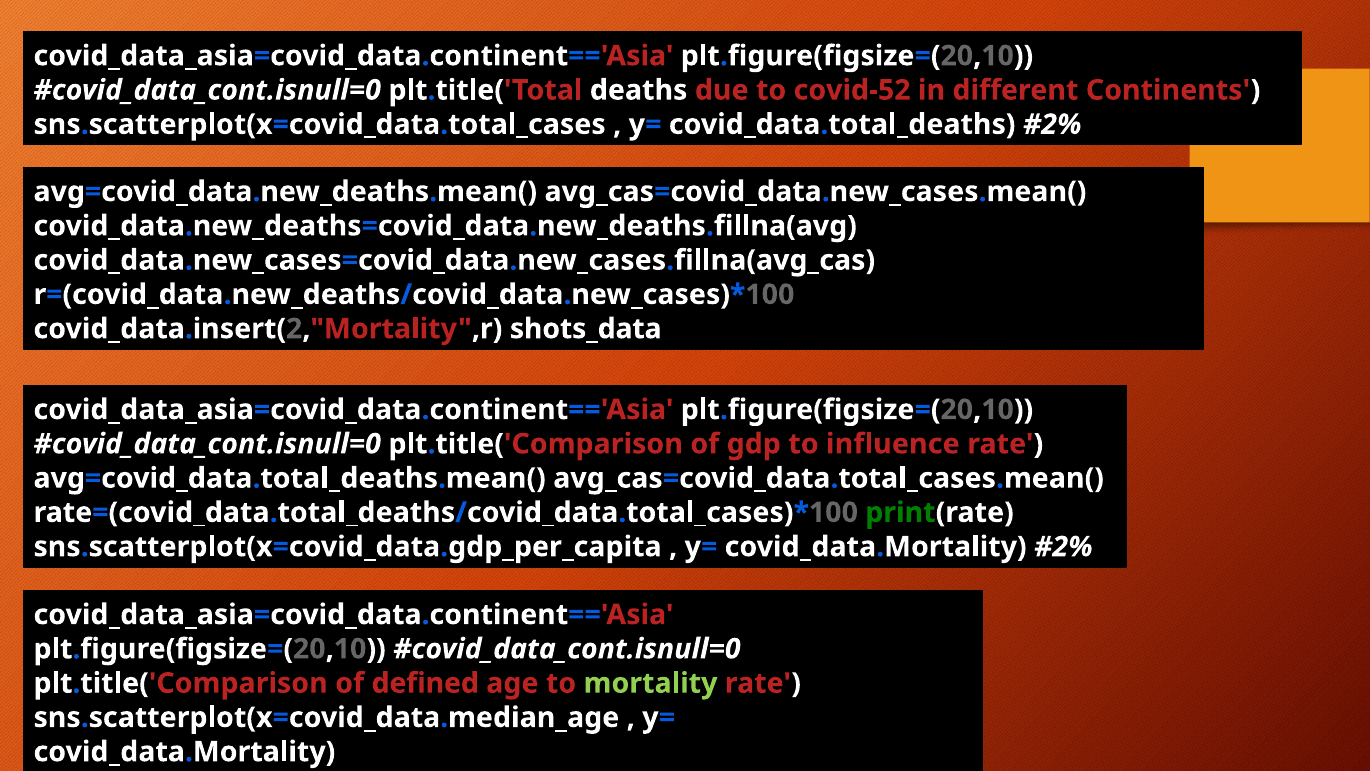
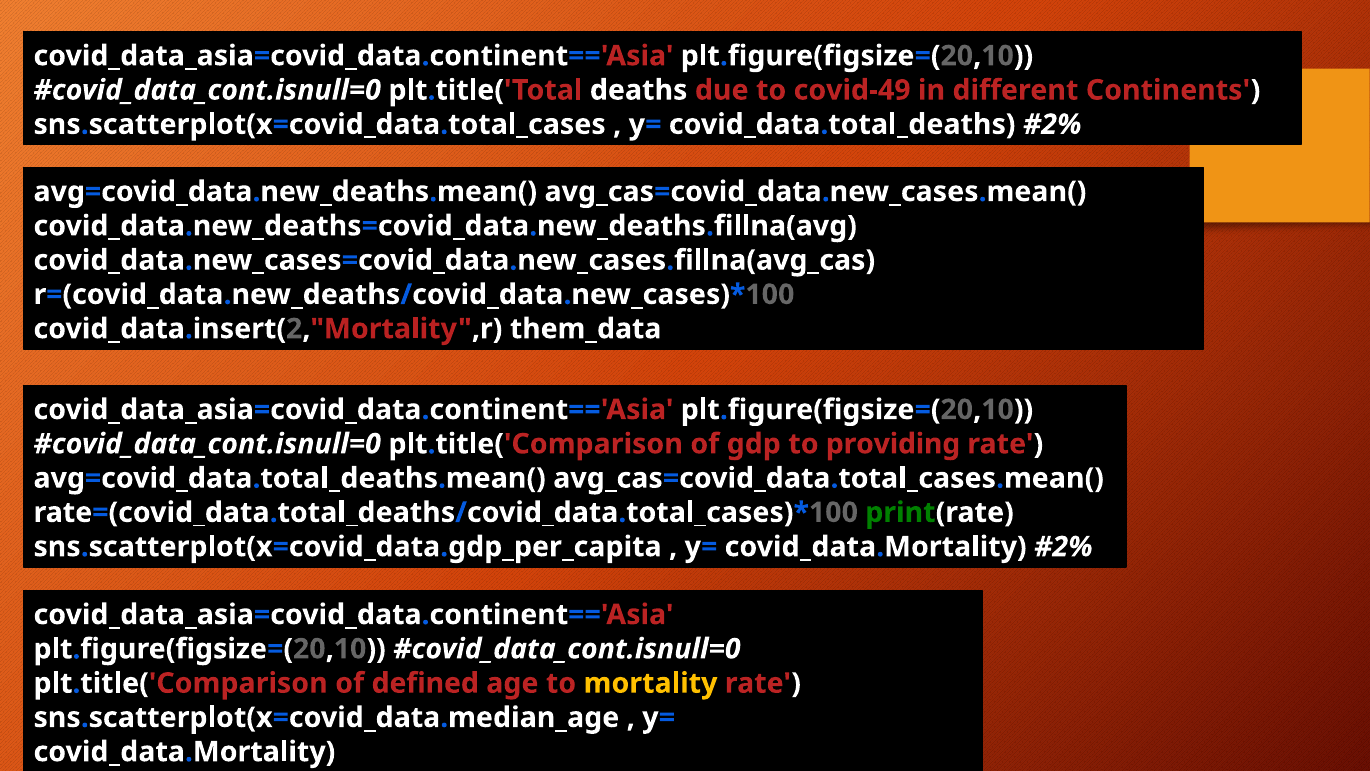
covid-52: covid-52 -> covid-49
shots_data: shots_data -> them_data
influence: influence -> providing
mortality colour: light green -> yellow
